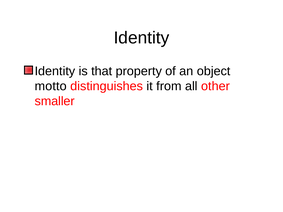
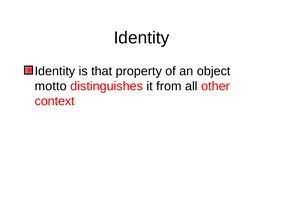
smaller: smaller -> context
